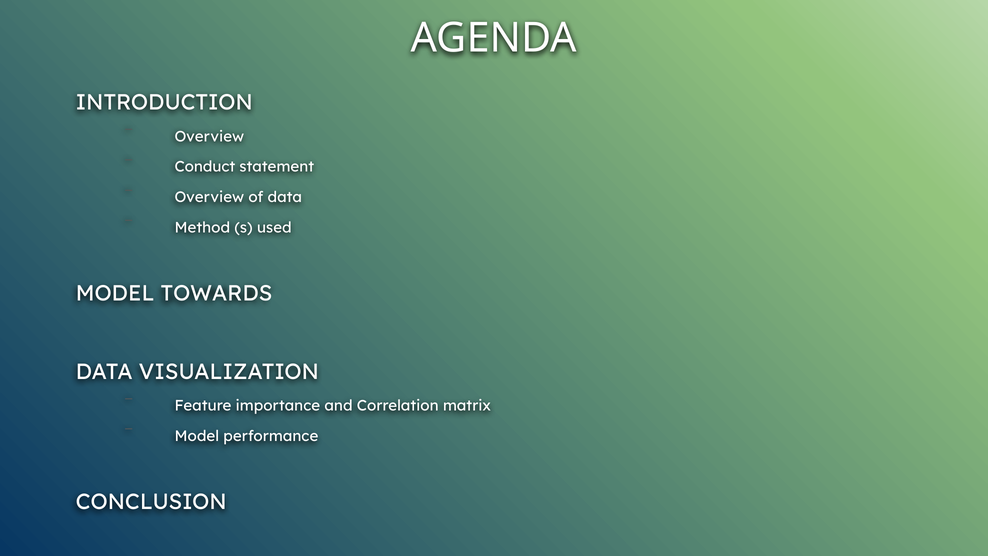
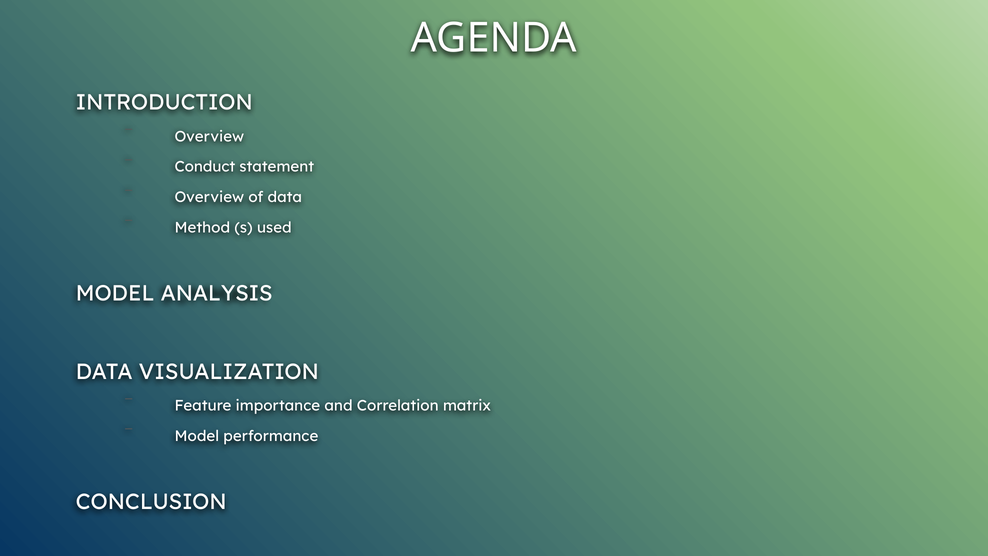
TOWARDS: TOWARDS -> ANALYSIS
